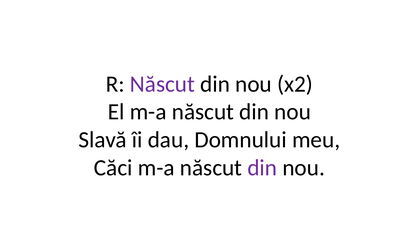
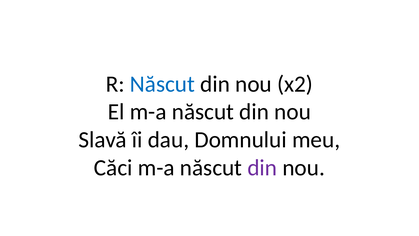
Născut at (162, 84) colour: purple -> blue
